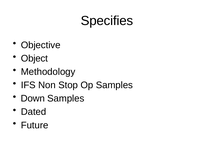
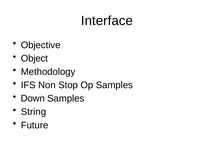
Specifies: Specifies -> Interface
Dated: Dated -> String
